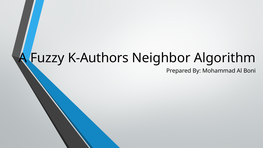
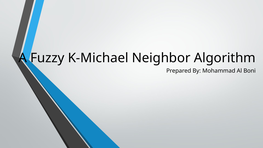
K-Authors: K-Authors -> K-Michael
